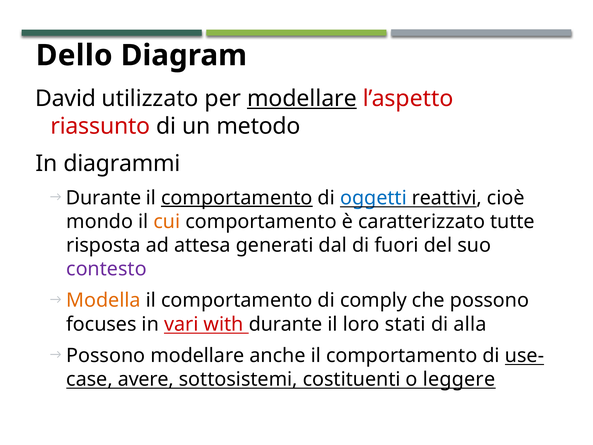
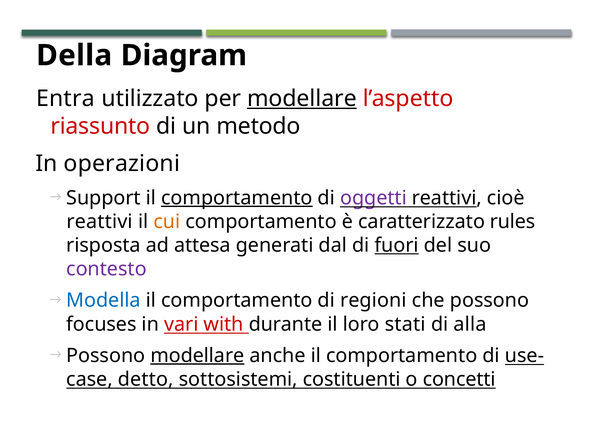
Dello: Dello -> Della
David: David -> Entra
diagrammi: diagrammi -> operazioni
Durante at (104, 198): Durante -> Support
oggetti colour: blue -> purple
mondo at (100, 221): mondo -> reattivi
tutte: tutte -> rules
fuori underline: none -> present
Modella colour: orange -> blue
comply: comply -> regioni
modellare at (197, 355) underline: none -> present
avere: avere -> detto
leggere: leggere -> concetti
